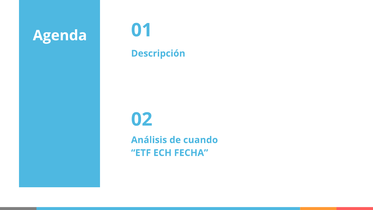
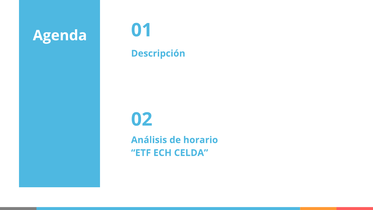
cuando: cuando -> horario
FECHA: FECHA -> CELDA
